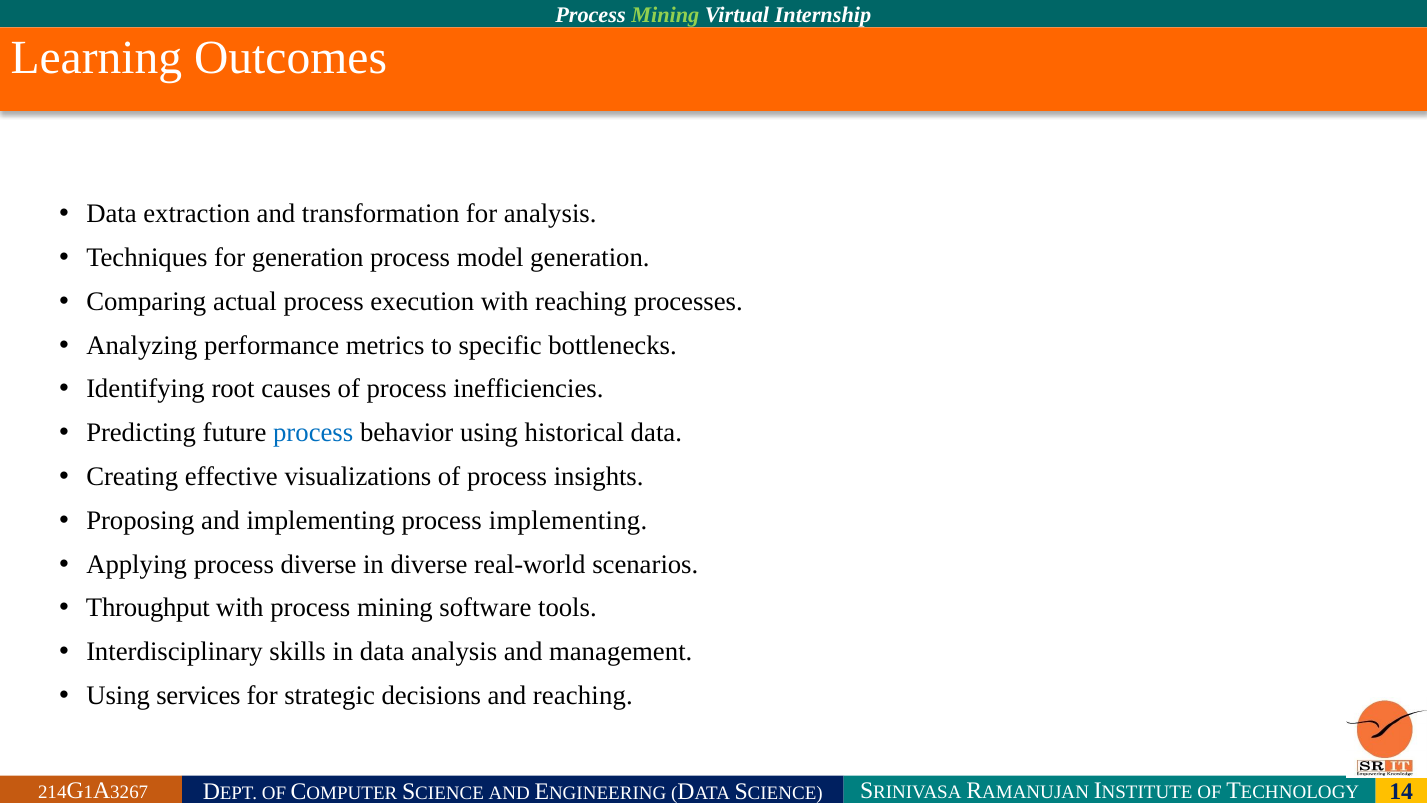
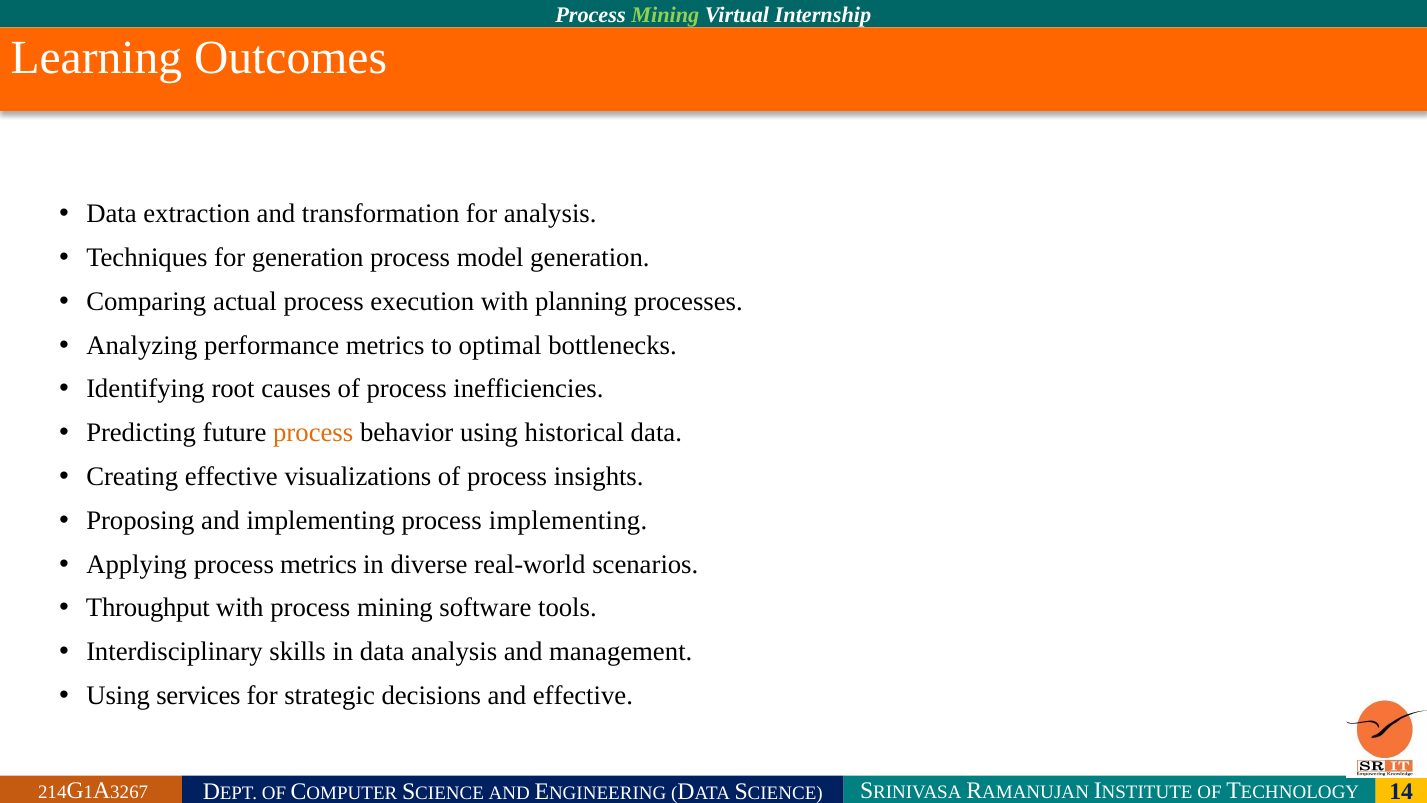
with reaching: reaching -> planning
specific: specific -> optimal
process at (313, 433) colour: blue -> orange
process diverse: diverse -> metrics
and reaching: reaching -> effective
